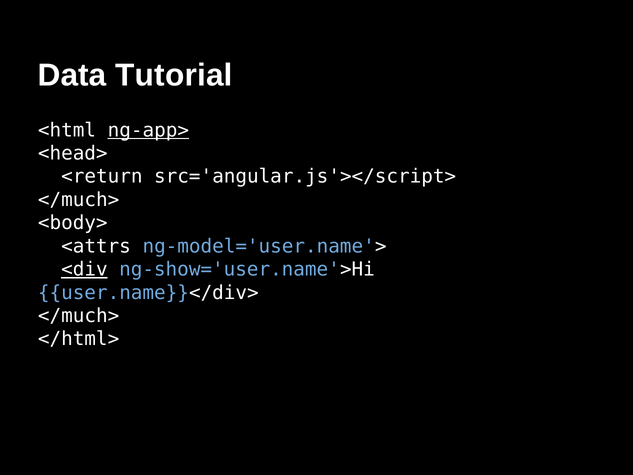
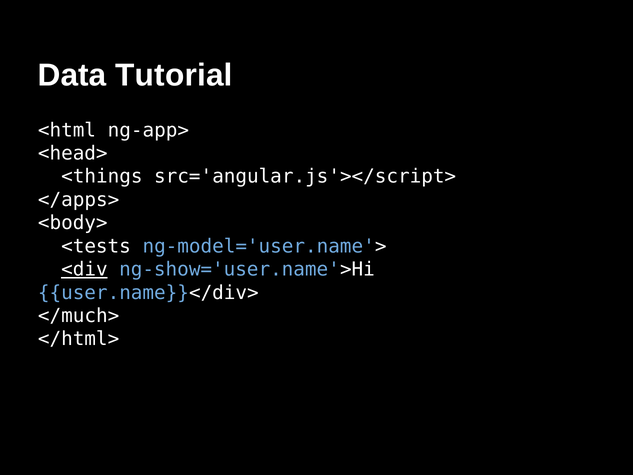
ng-app> underline: present -> none
<return: <return -> <things
</much> at (79, 200): </much> -> </apps>
<attrs: <attrs -> <tests
